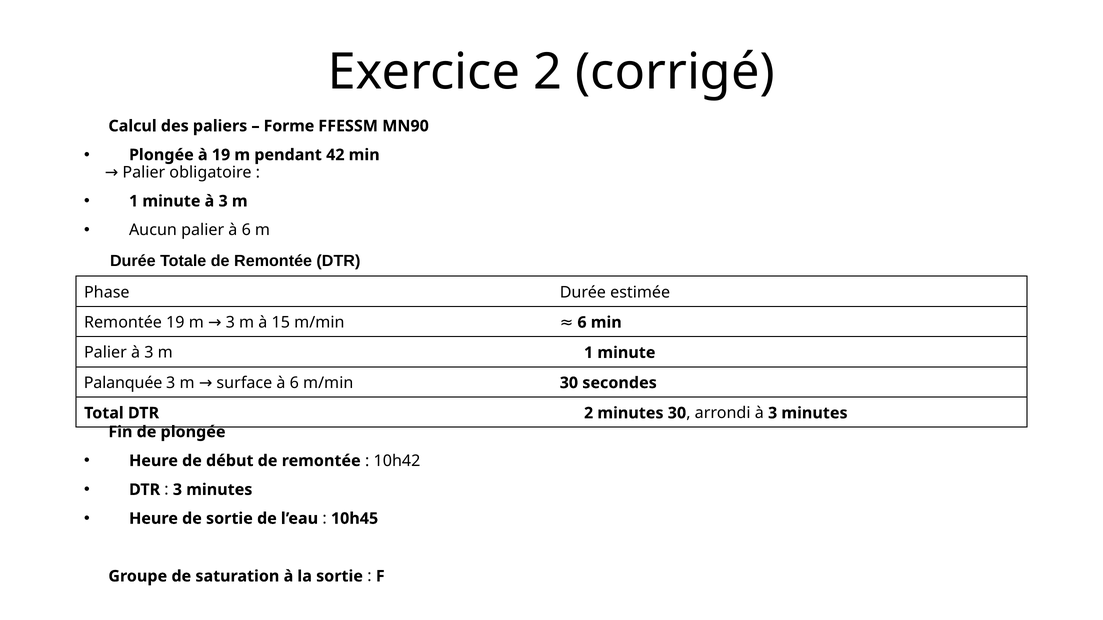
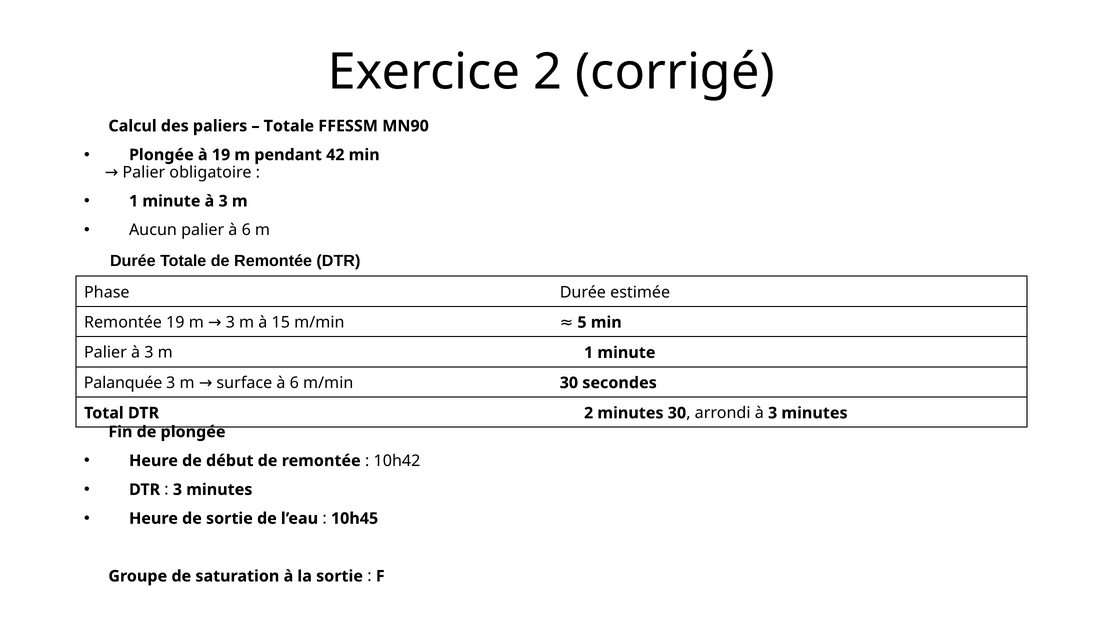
Forme at (289, 126): Forme -> Totale
6 at (582, 323): 6 -> 5
